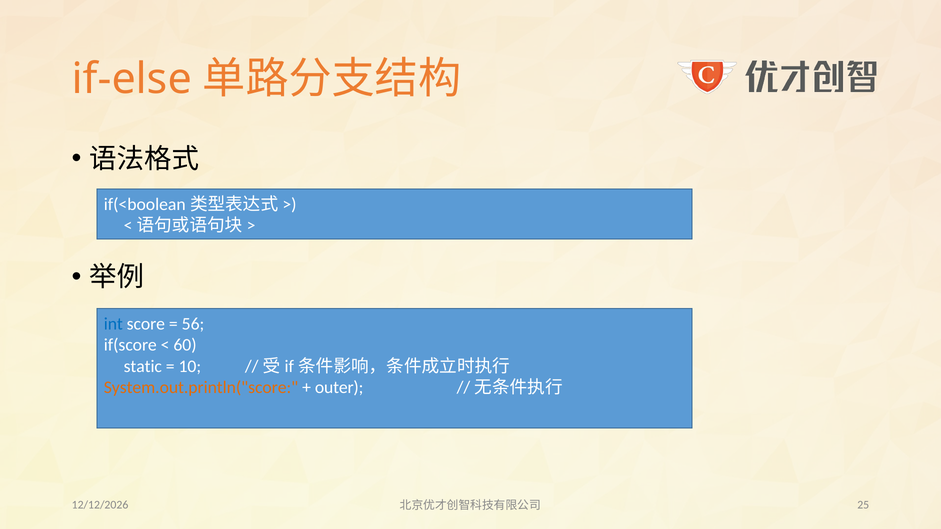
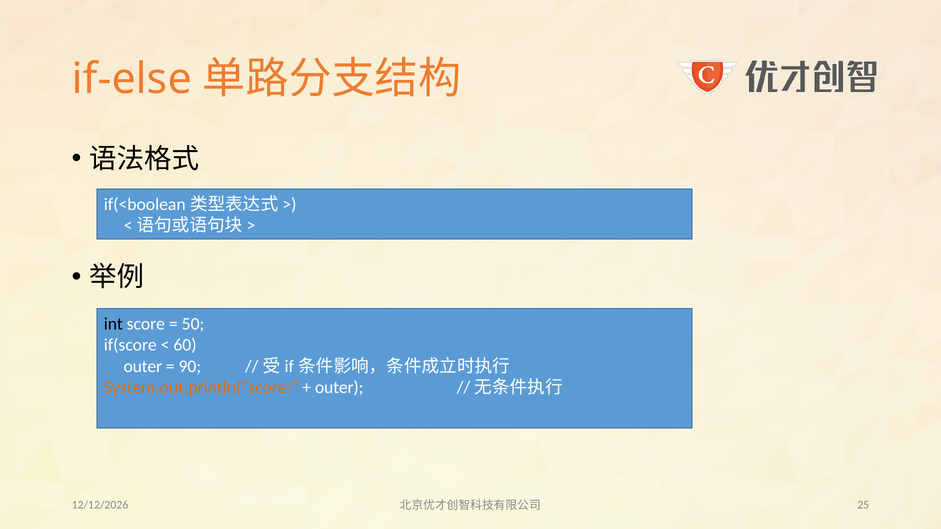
int colour: blue -> black
56: 56 -> 50
static at (143, 366): static -> outer
10: 10 -> 90
